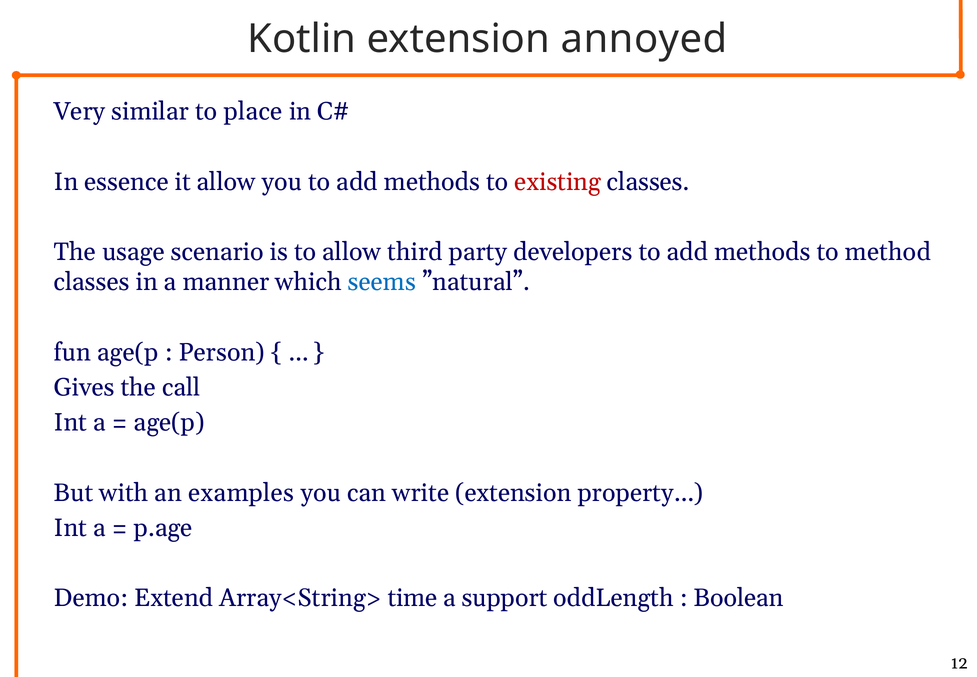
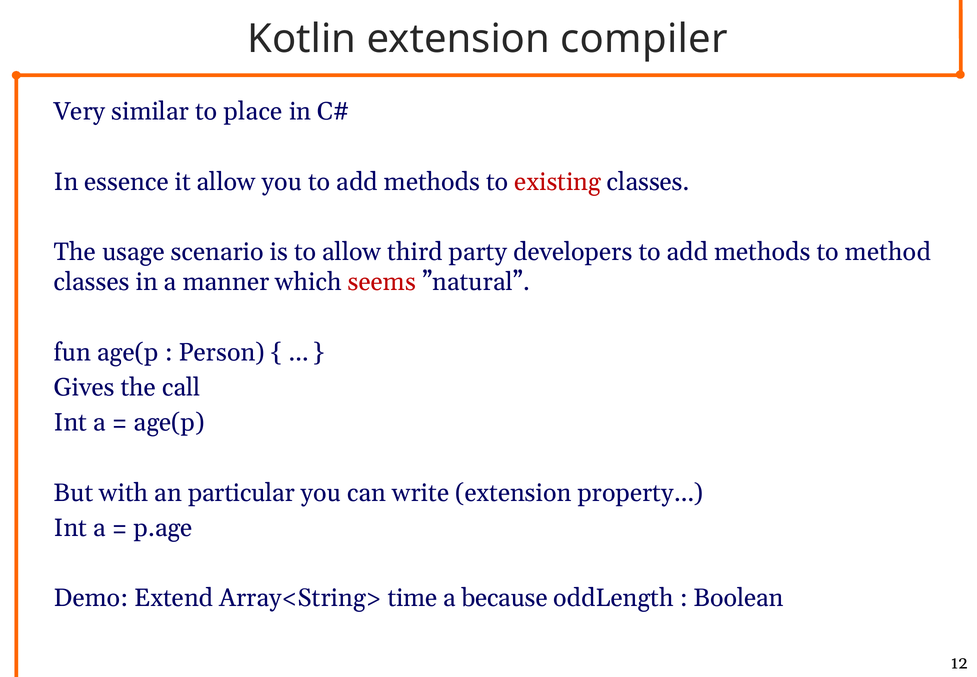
annoyed: annoyed -> compiler
seems colour: blue -> red
examples: examples -> particular
support: support -> because
